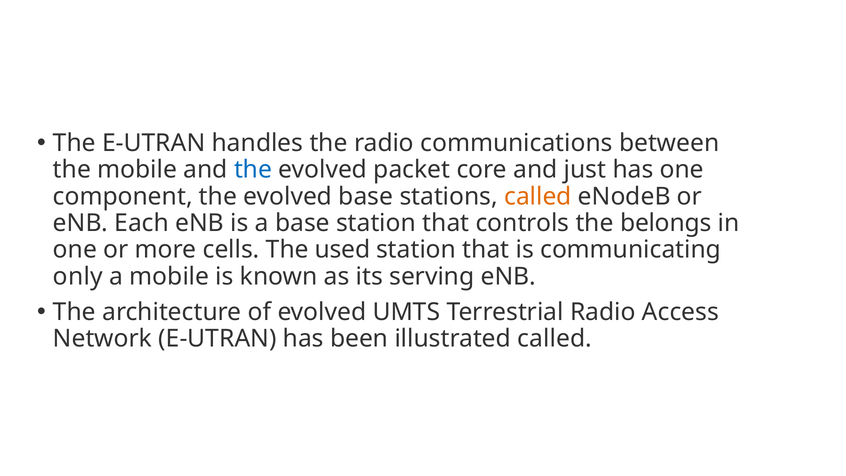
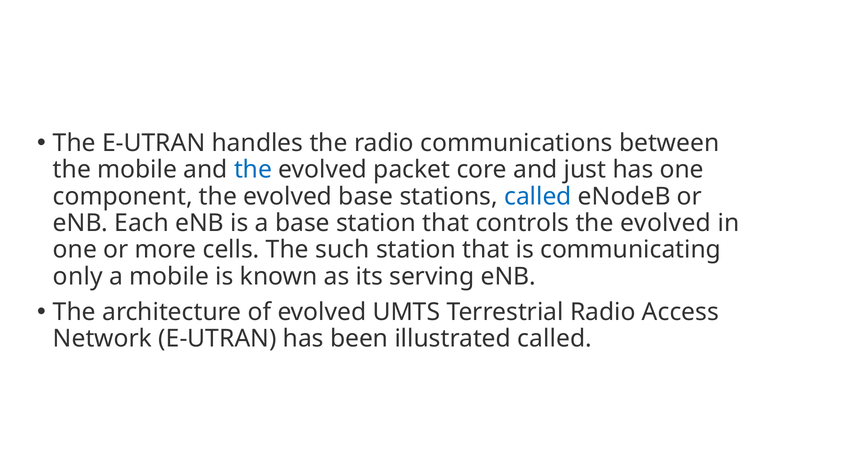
called at (538, 196) colour: orange -> blue
controls the belongs: belongs -> evolved
used: used -> such
